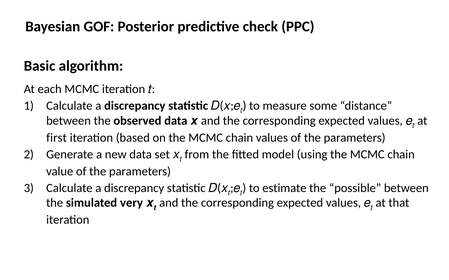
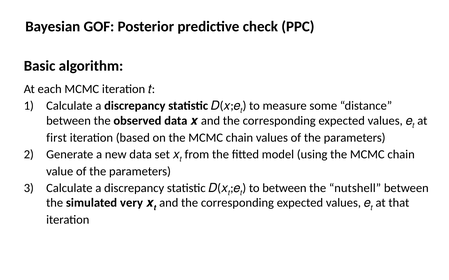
to estimate: estimate -> between
possible: possible -> nutshell
